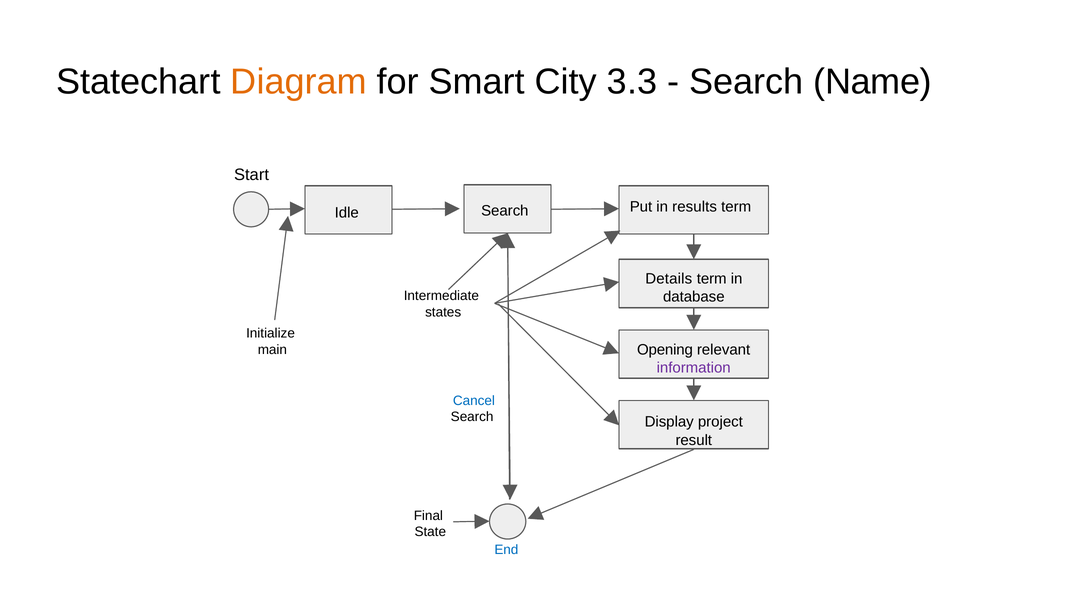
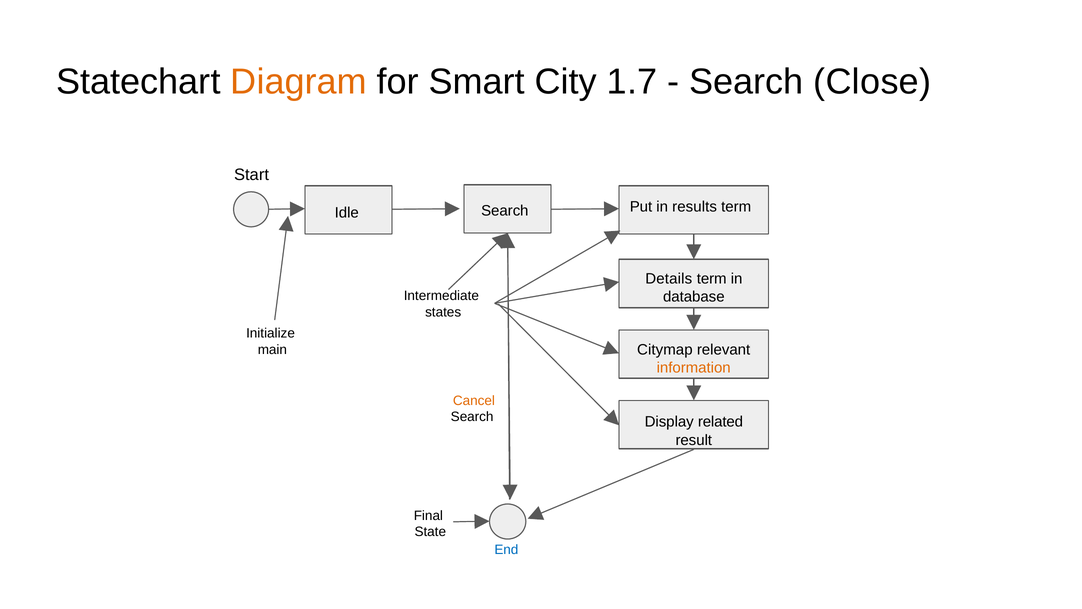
3.3: 3.3 -> 1.7
Name: Name -> Close
Opening: Opening -> Citymap
information colour: purple -> orange
Cancel colour: blue -> orange
project: project -> related
